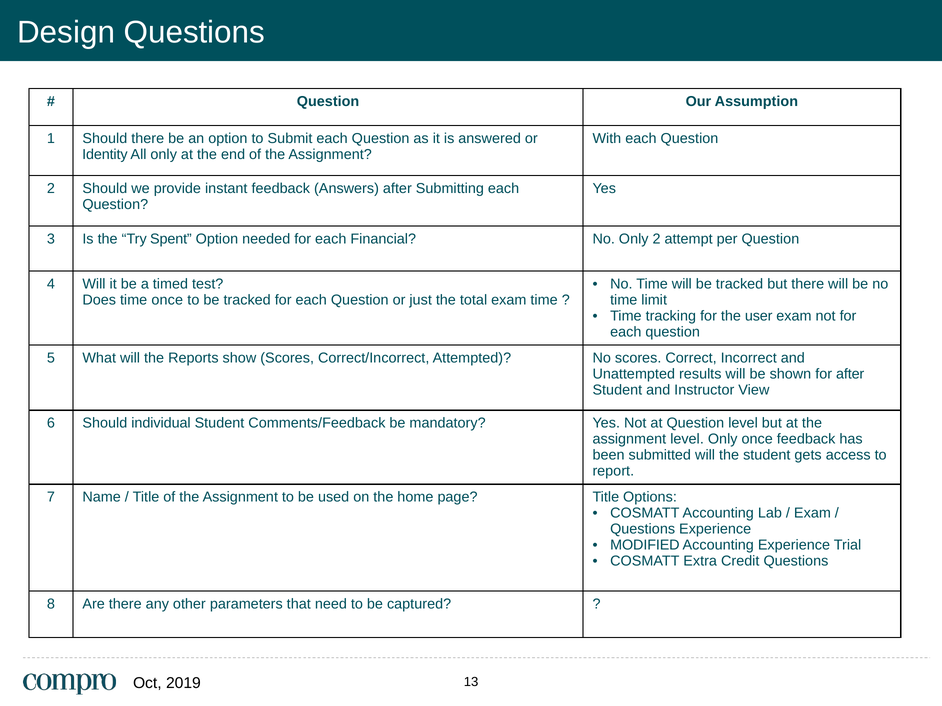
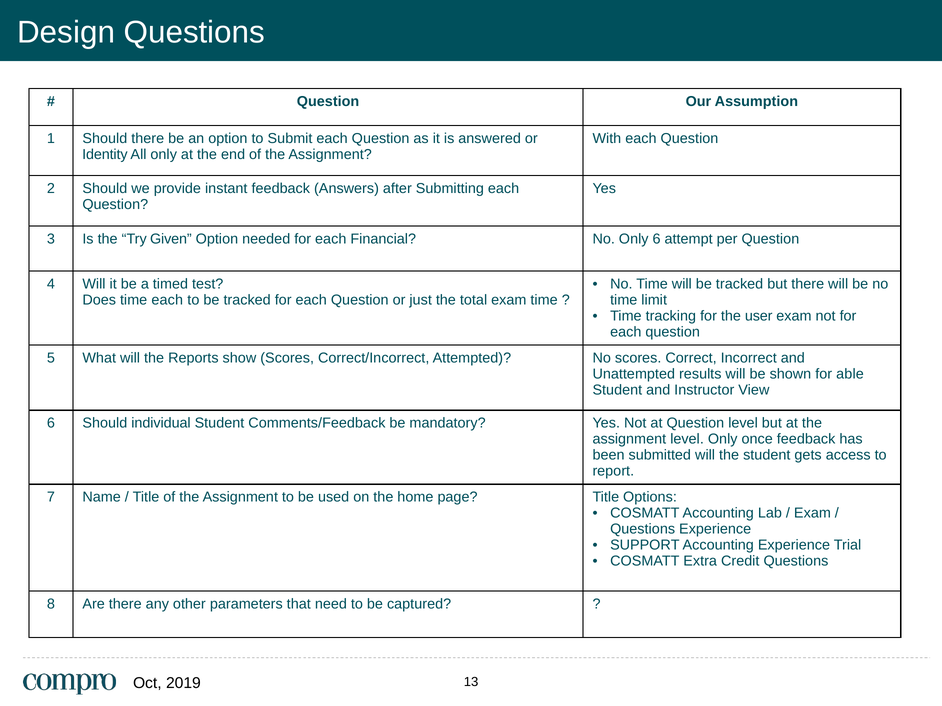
Spent: Spent -> Given
Only 2: 2 -> 6
time once: once -> each
for after: after -> able
MODIFIED: MODIFIED -> SUPPORT
